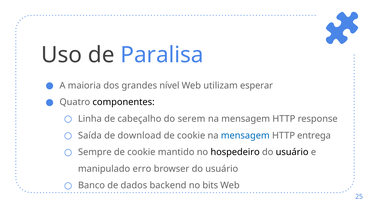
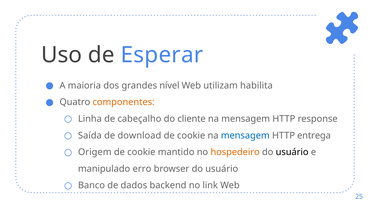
Paralisa: Paralisa -> Esperar
esperar: esperar -> habilita
componentes colour: black -> orange
serem: serem -> cliente
Sempre: Sempre -> Origem
hospedeiro colour: black -> orange
bits: bits -> link
